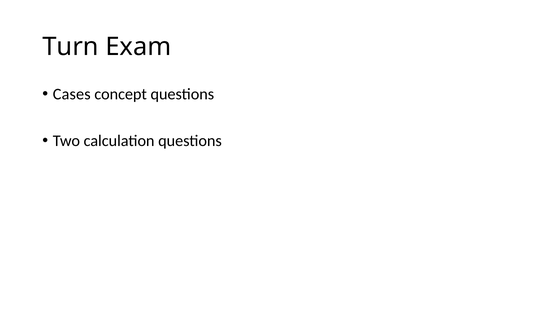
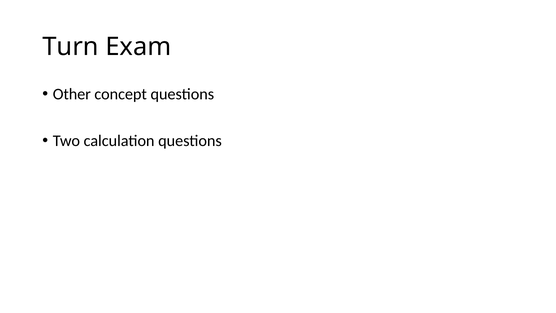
Cases: Cases -> Other
